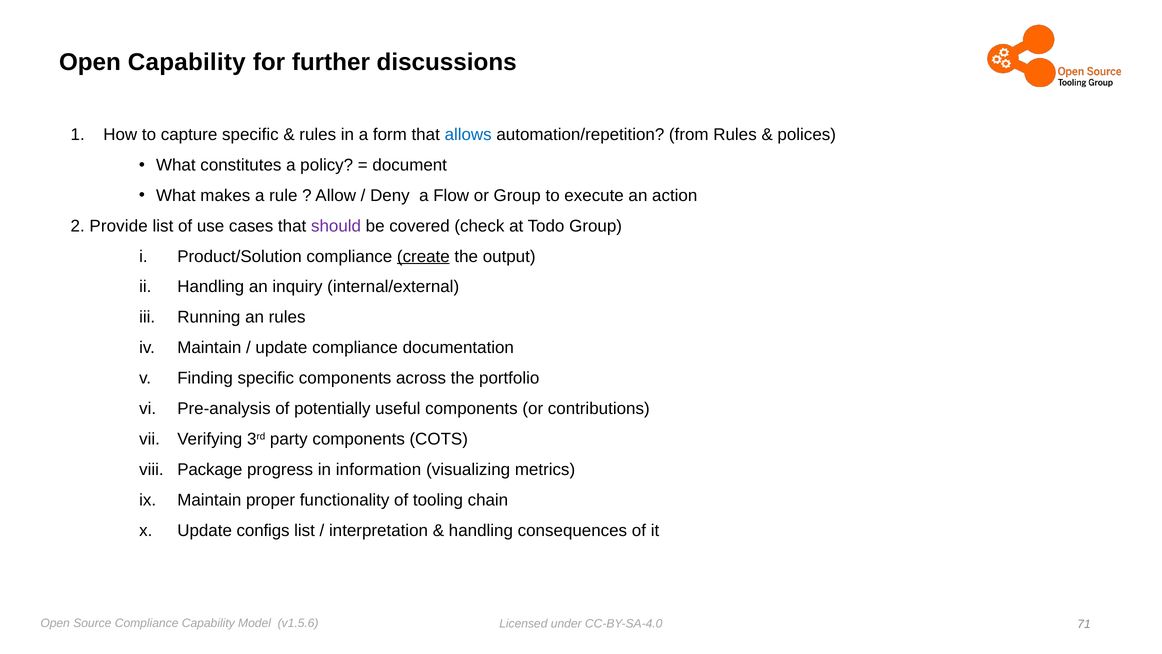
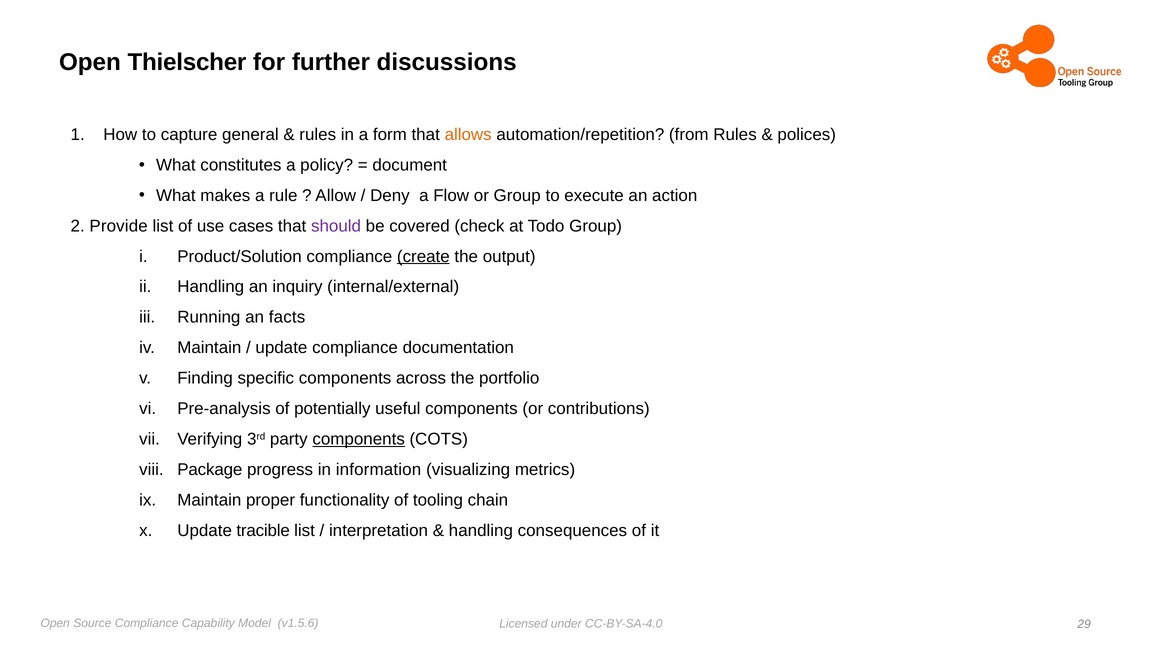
Open Capability: Capability -> Thielscher
capture specific: specific -> general
allows colour: blue -> orange
an rules: rules -> facts
components at (359, 439) underline: none -> present
configs: configs -> tracible
71: 71 -> 29
